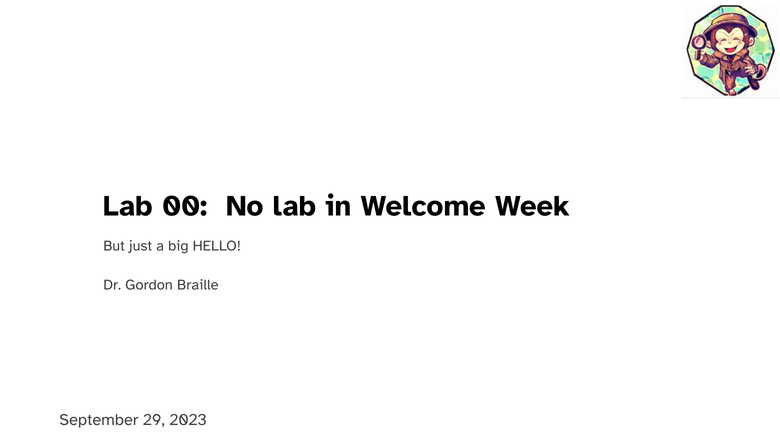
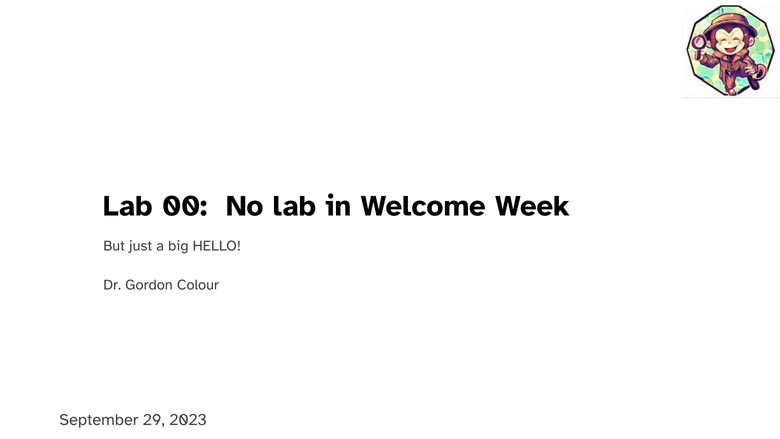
Braille: Braille -> Colour
